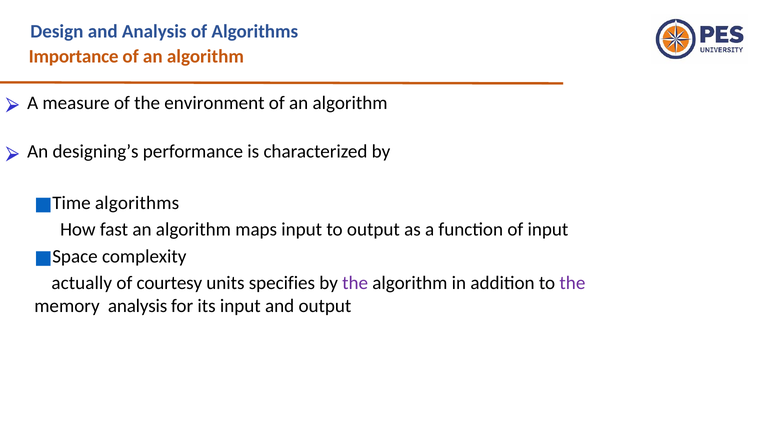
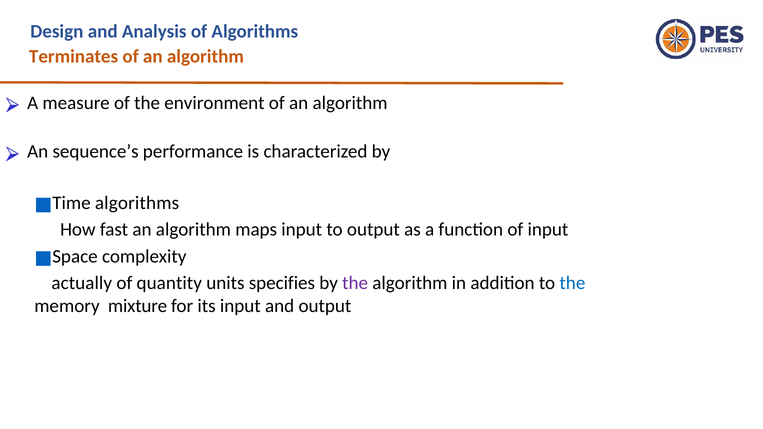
Importance: Importance -> Terminates
designing’s: designing’s -> sequence’s
courtesy: courtesy -> quantity
the at (572, 283) colour: purple -> blue
memory analysis: analysis -> mixture
